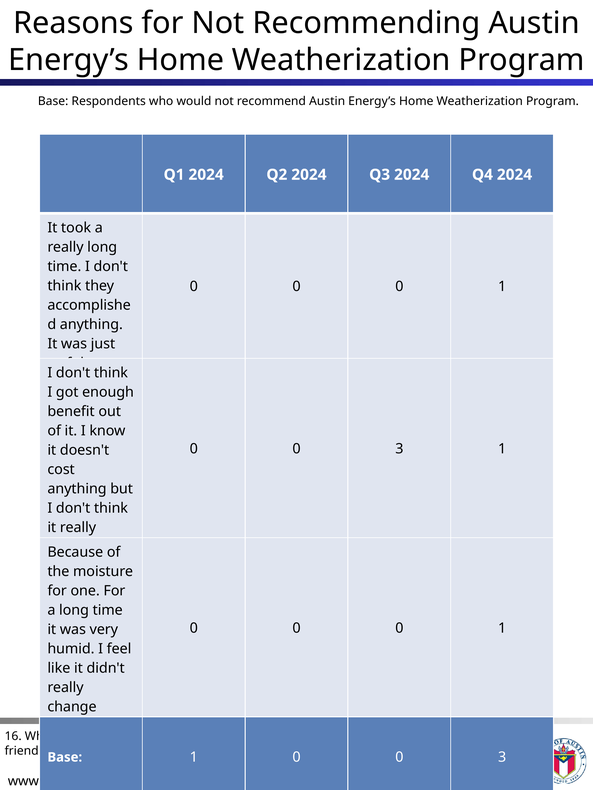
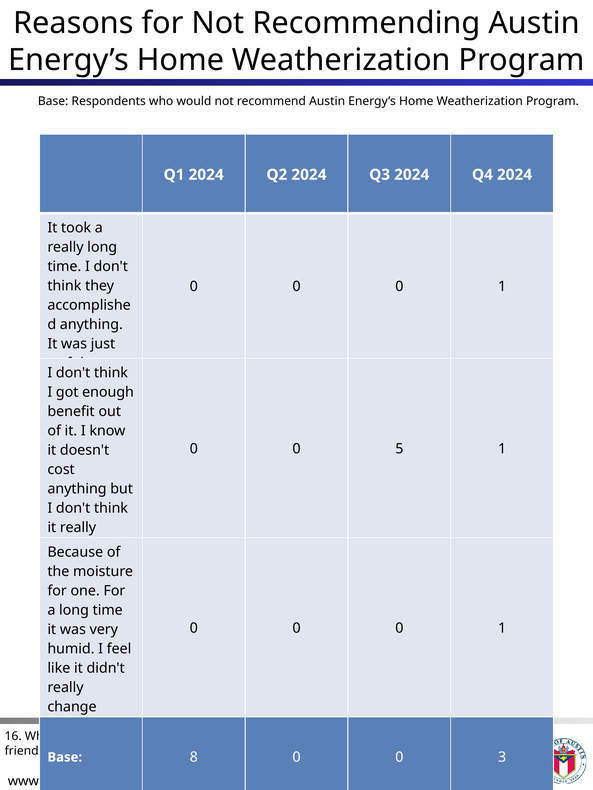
3 at (399, 449): 3 -> 5
Base 1: 1 -> 8
